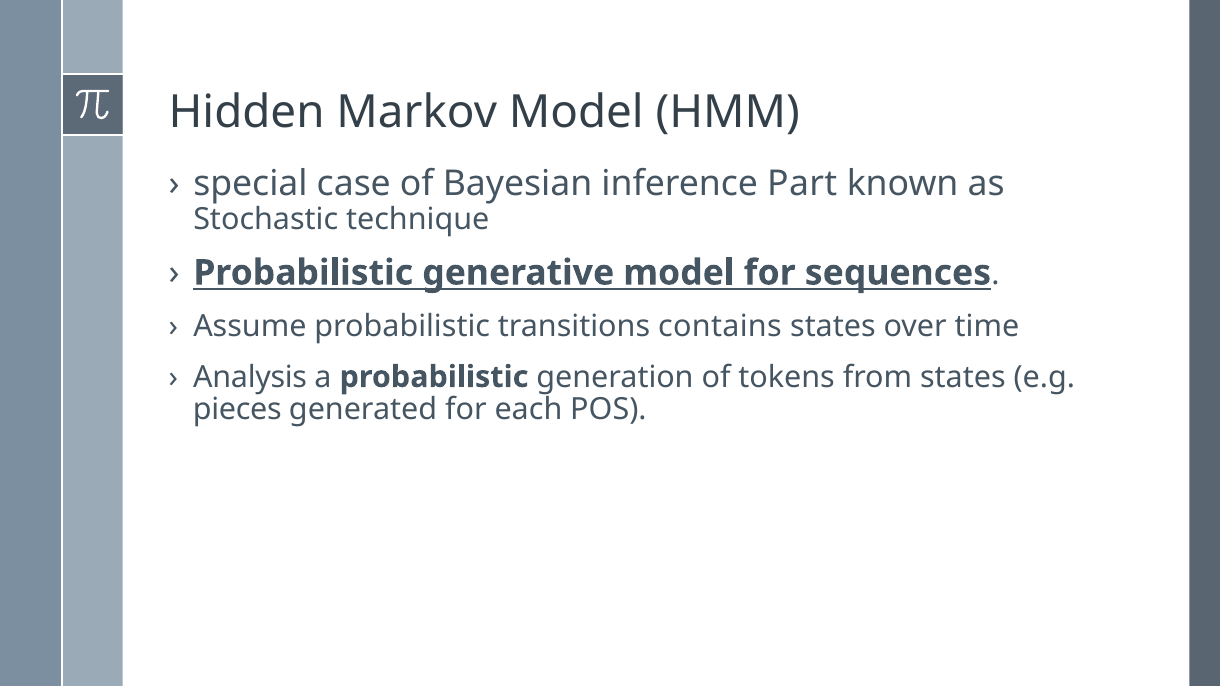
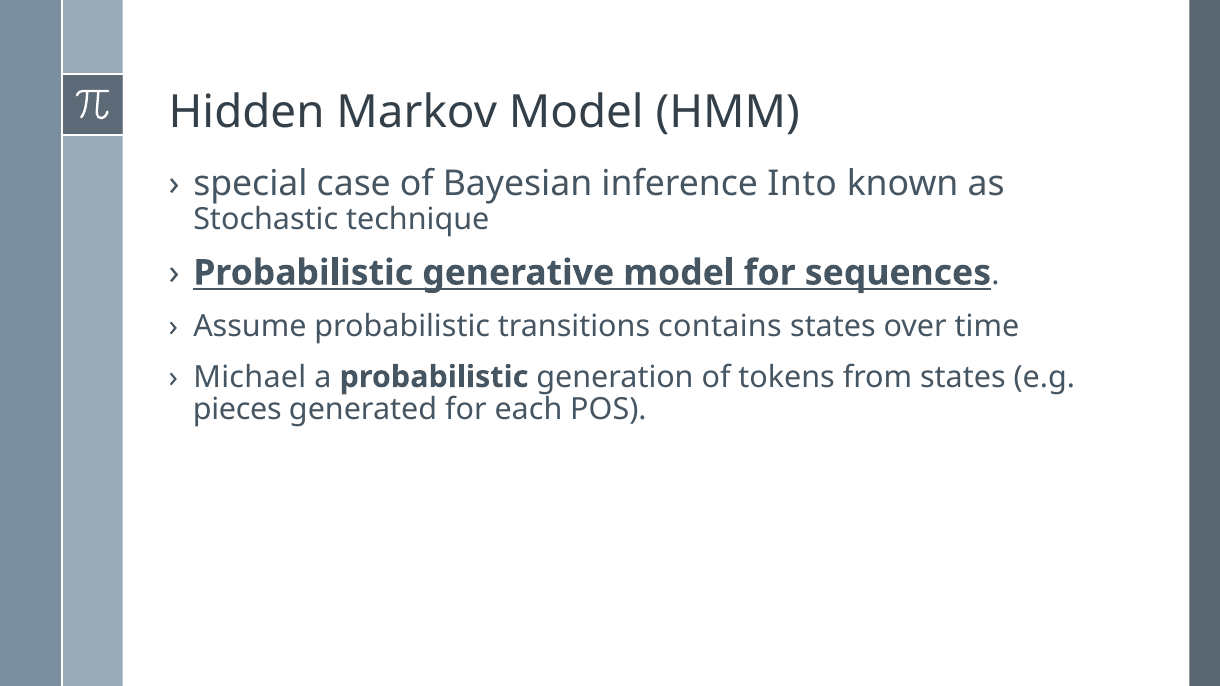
Part: Part -> Into
Analysis: Analysis -> Michael
